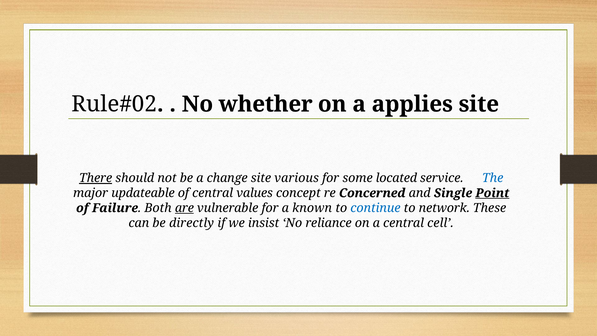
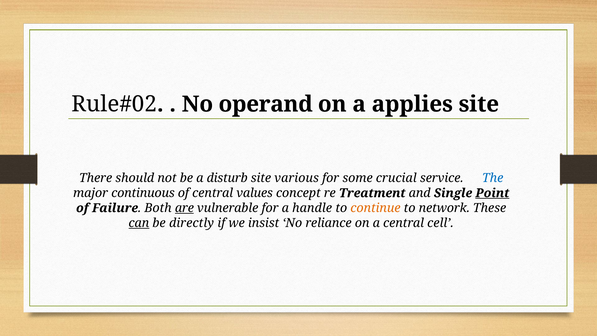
whether: whether -> operand
There underline: present -> none
change: change -> disturb
located: located -> crucial
updateable: updateable -> continuous
Concerned: Concerned -> Treatment
known: known -> handle
continue colour: blue -> orange
can underline: none -> present
